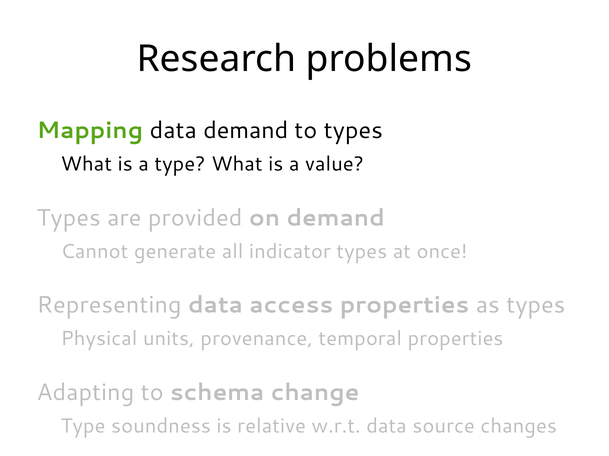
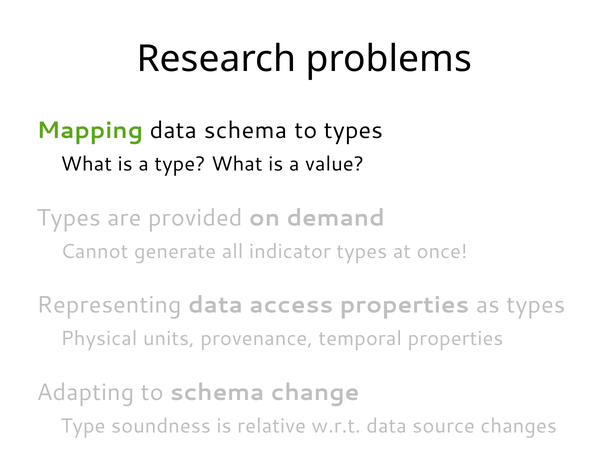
data demand: demand -> schema
